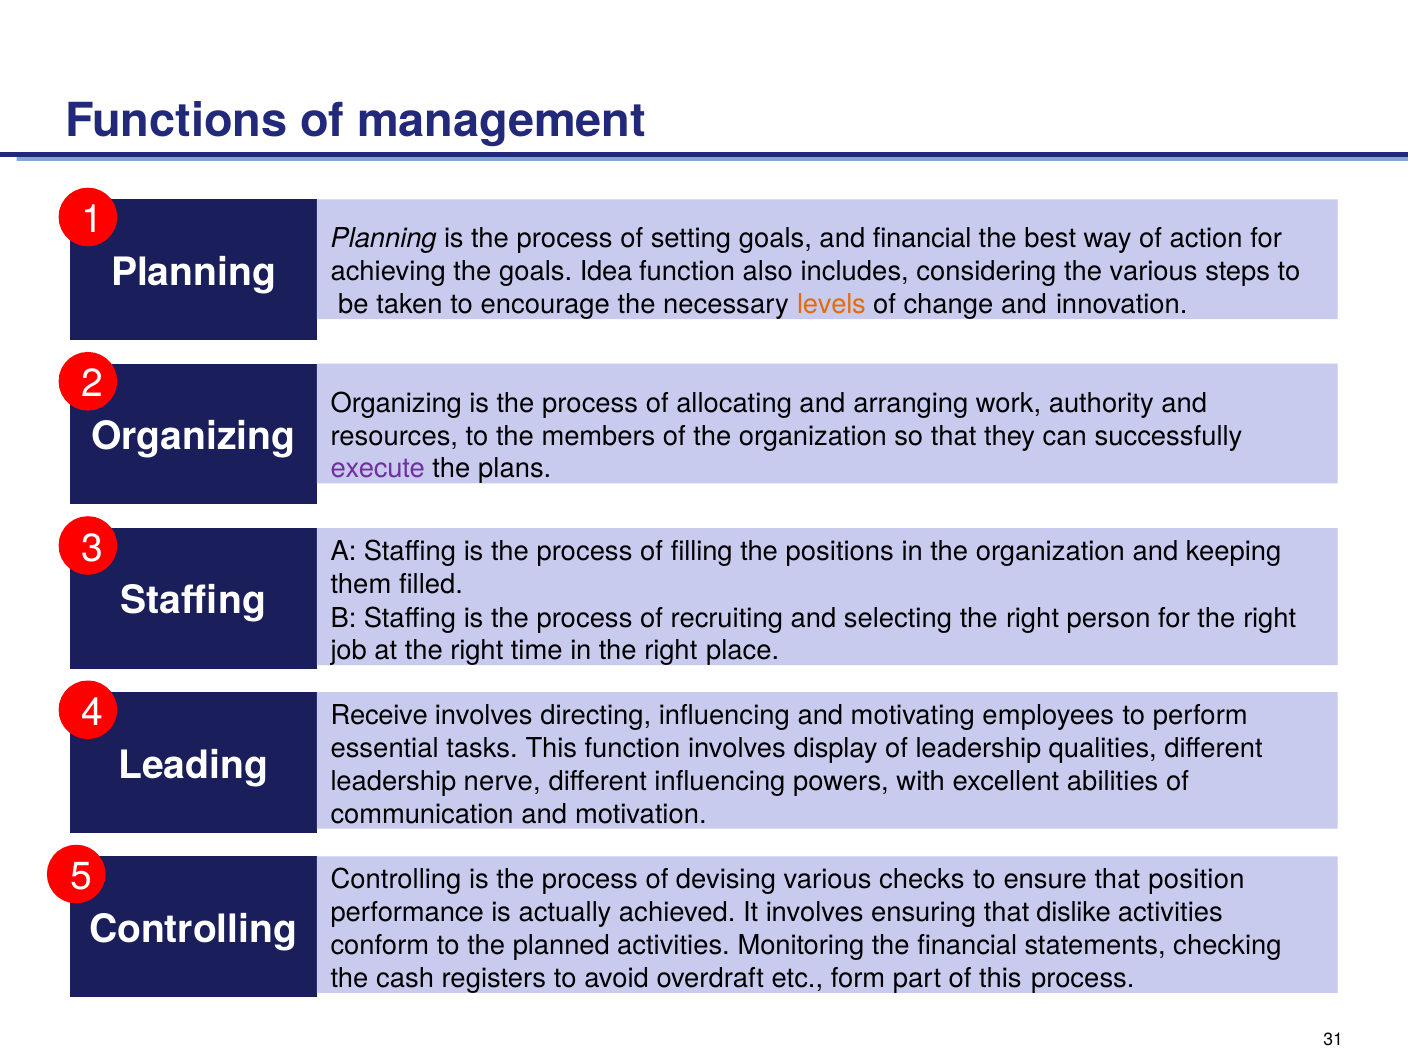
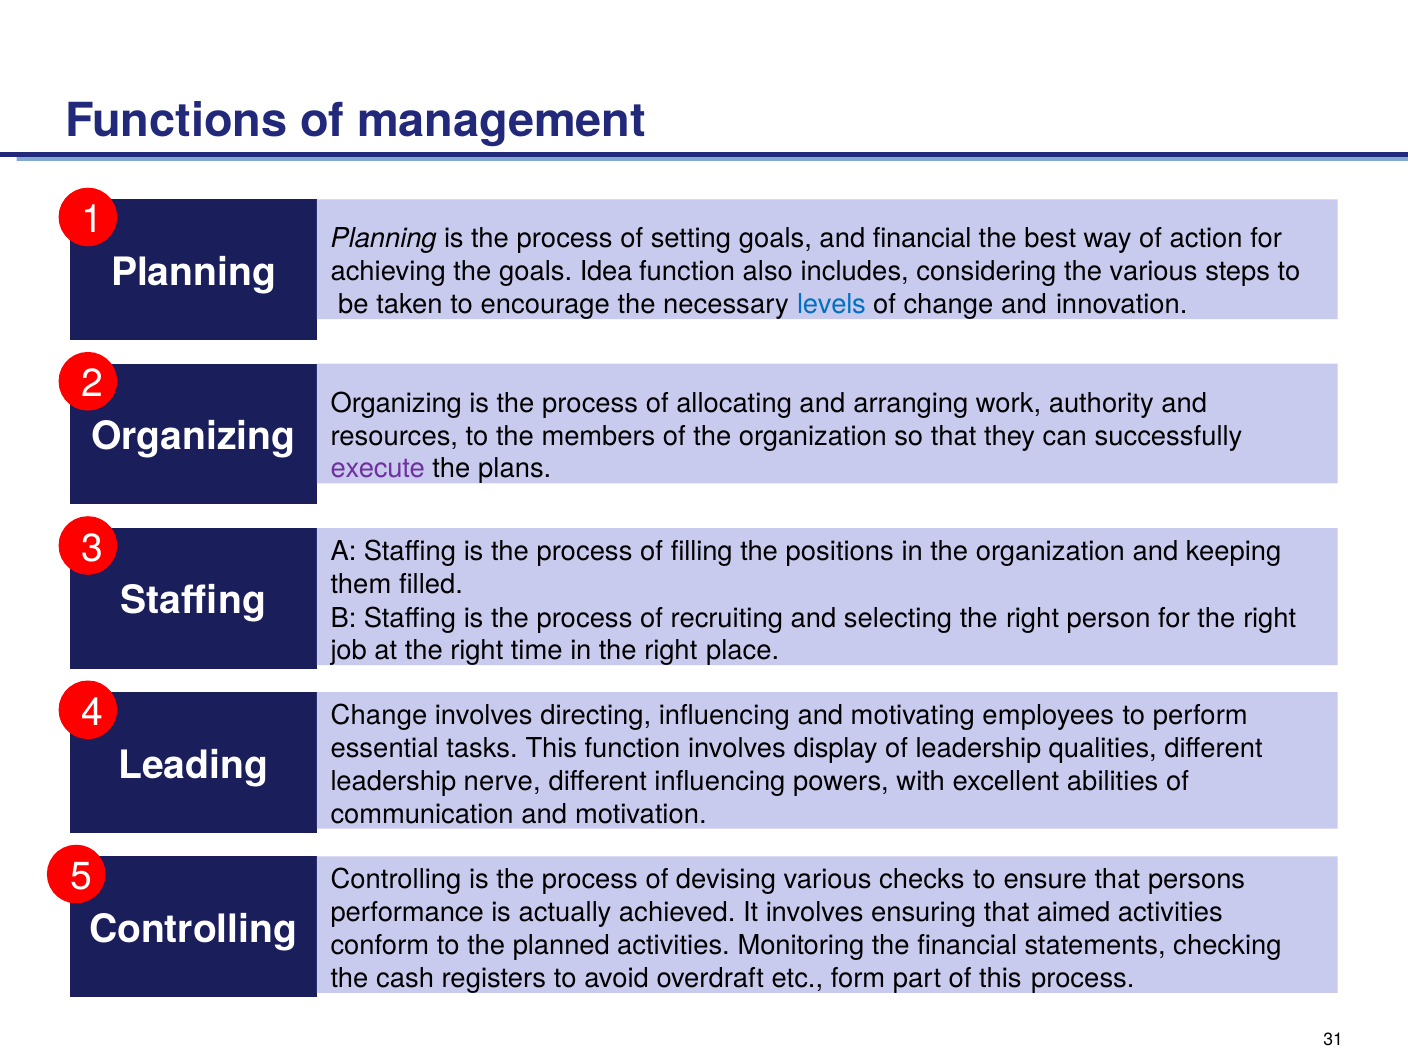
levels colour: orange -> blue
4 Receive: Receive -> Change
position: position -> persons
dislike: dislike -> aimed
